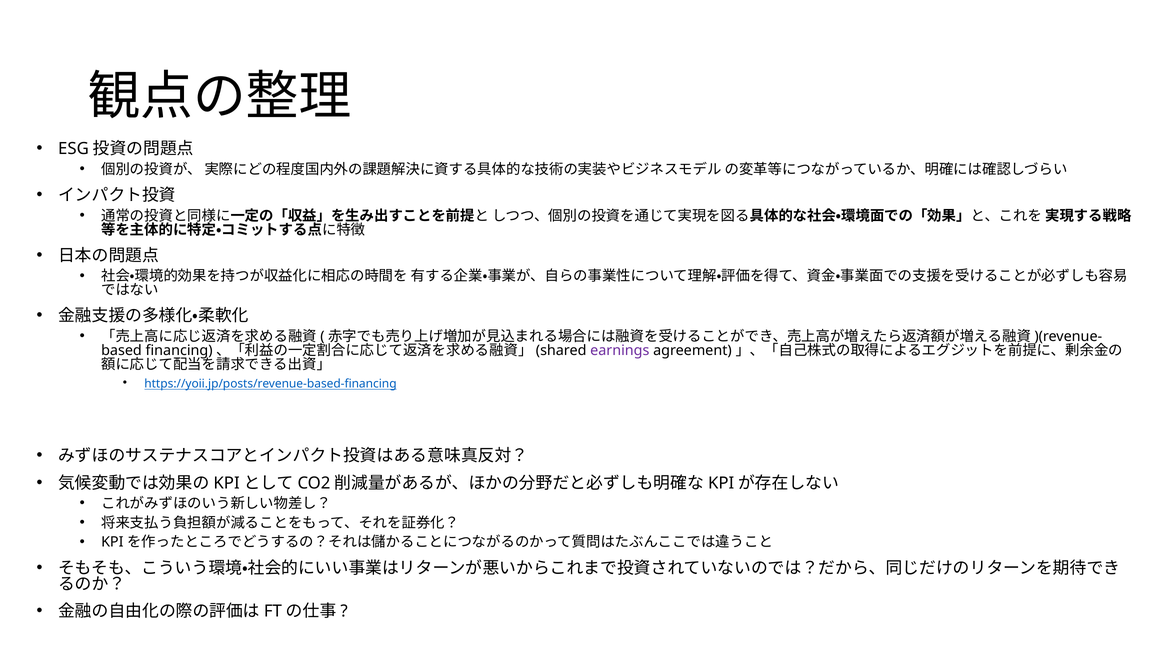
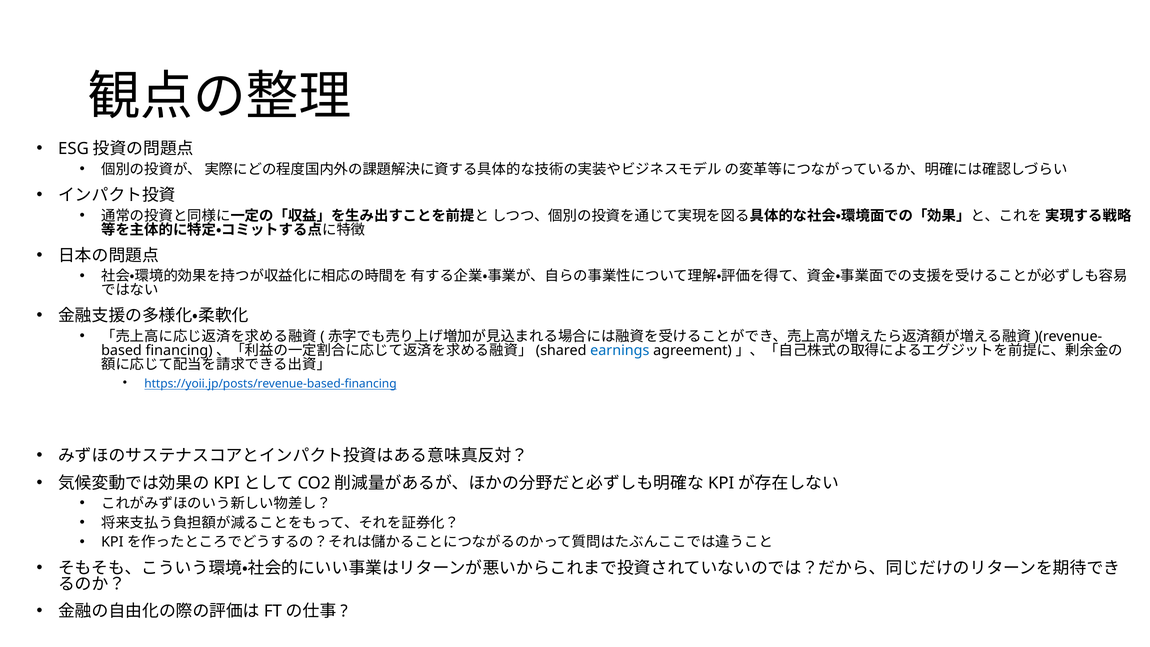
earnings colour: purple -> blue
